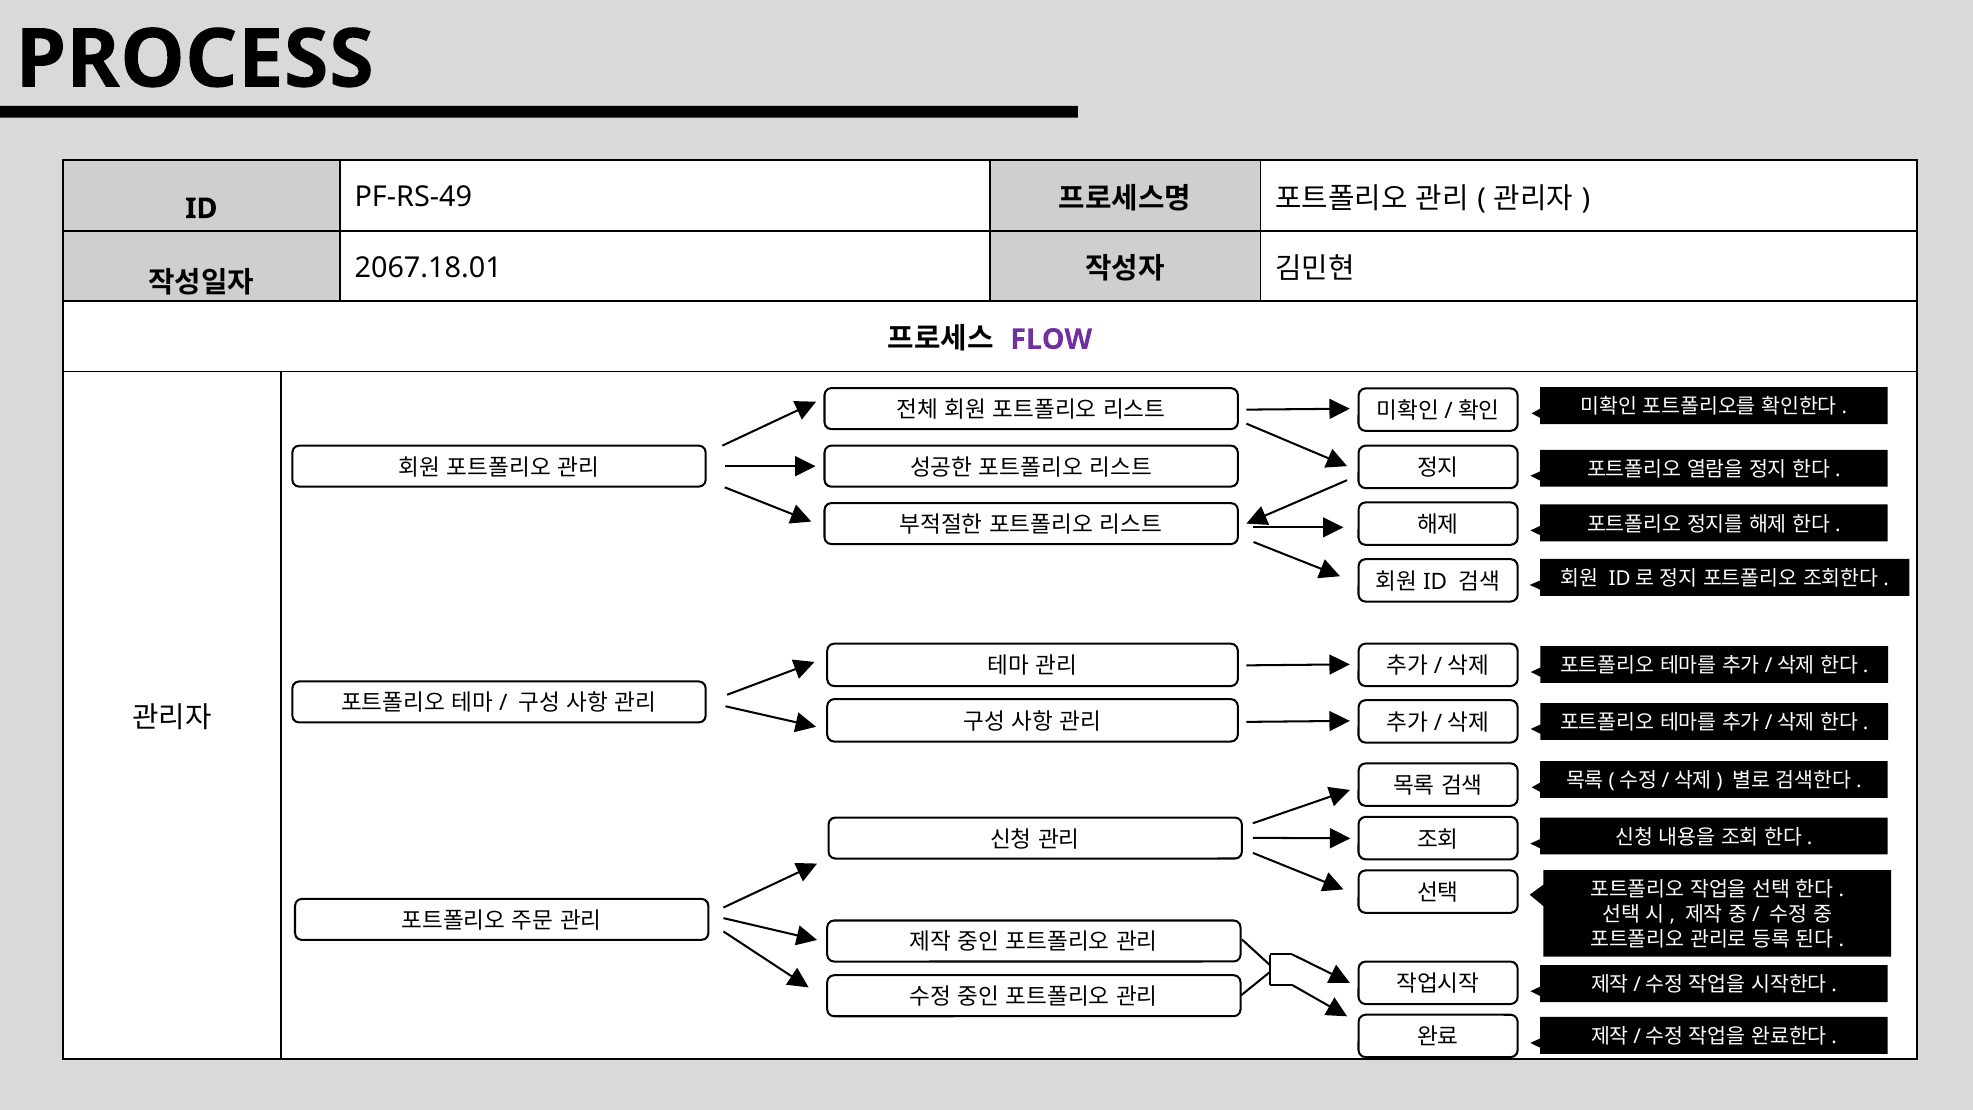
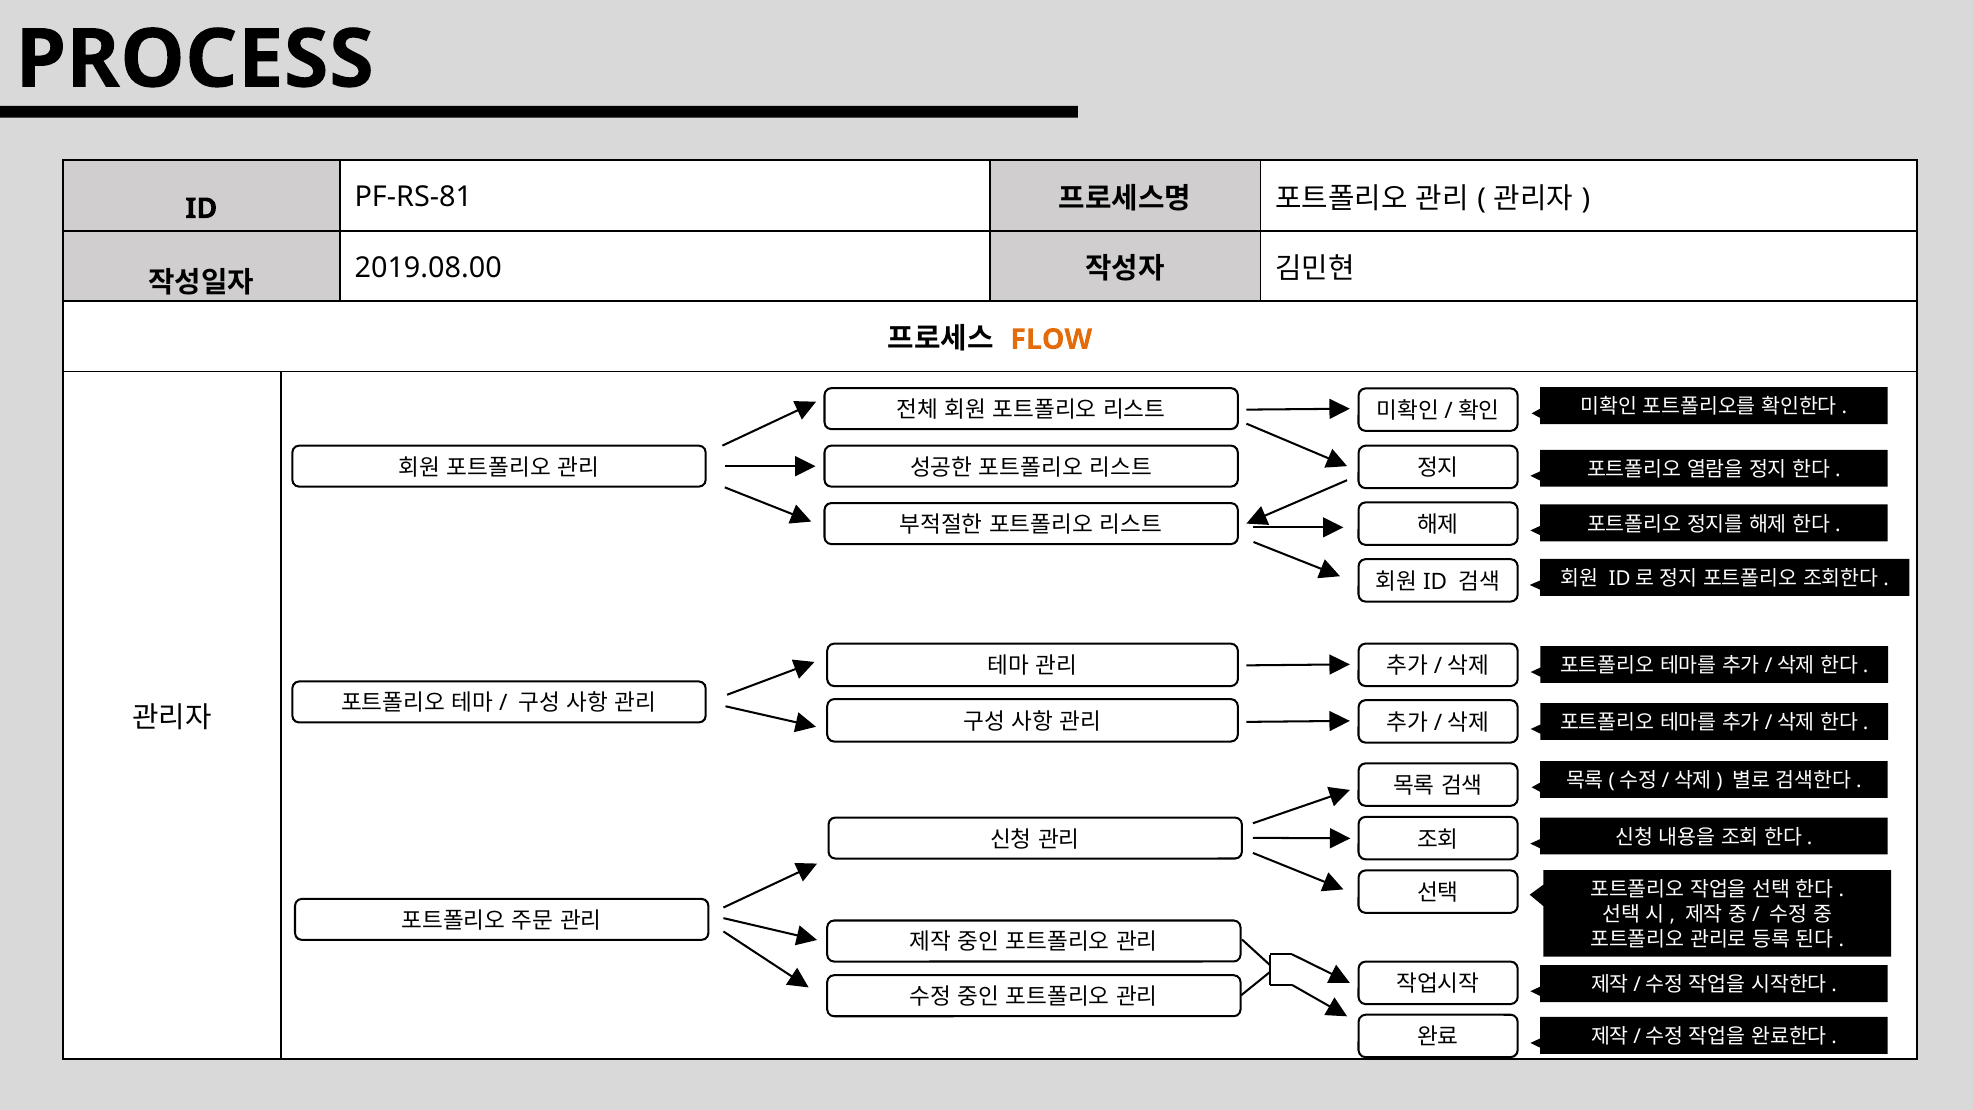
PF-RS-49: PF-RS-49 -> PF-RS-81
2067.18.01: 2067.18.01 -> 2019.08.00
FLOW colour: purple -> orange
